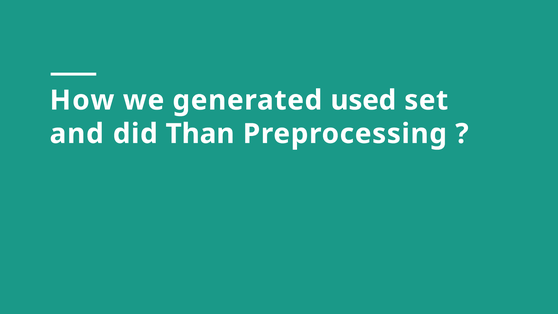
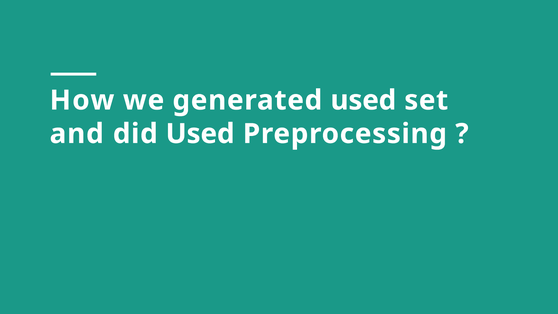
did Than: Than -> Used
